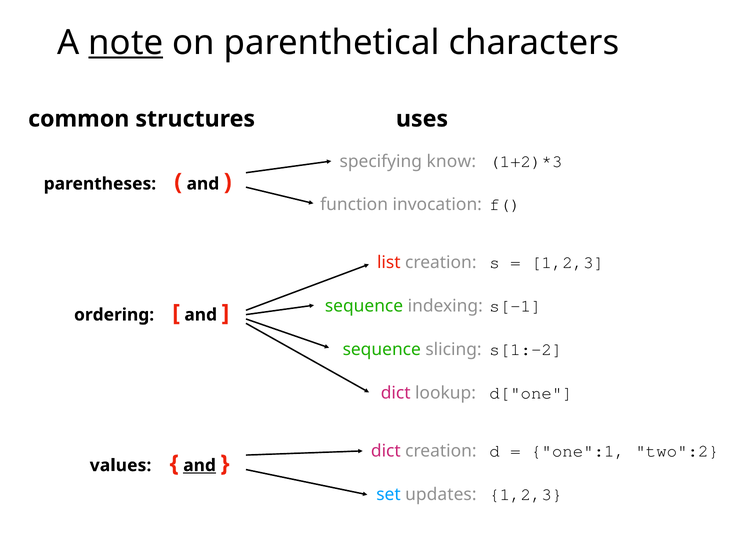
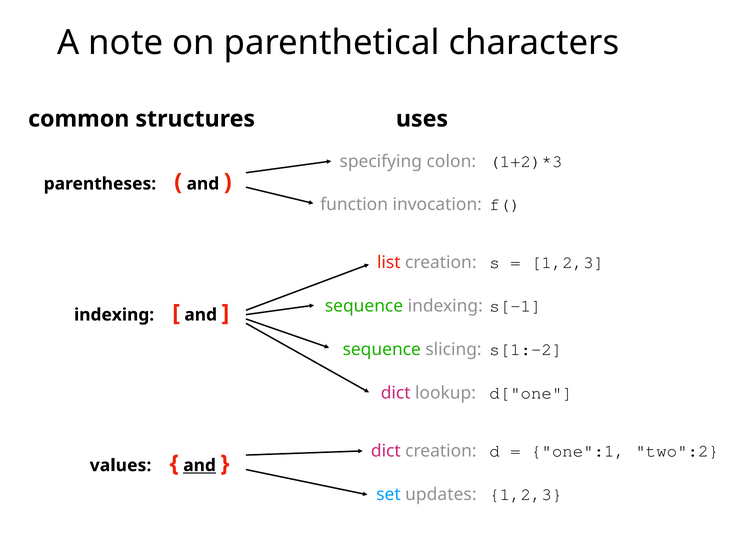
note underline: present -> none
know: know -> colon
ordering at (114, 315): ordering -> indexing
